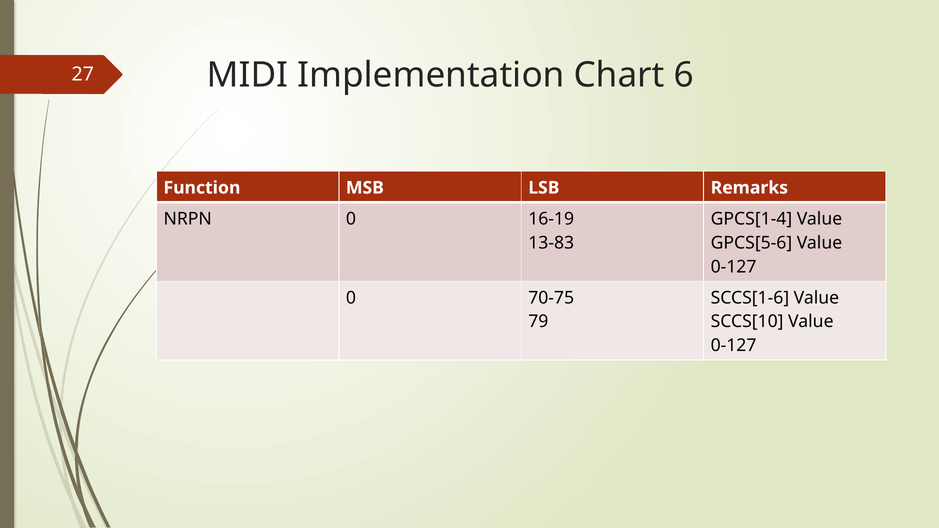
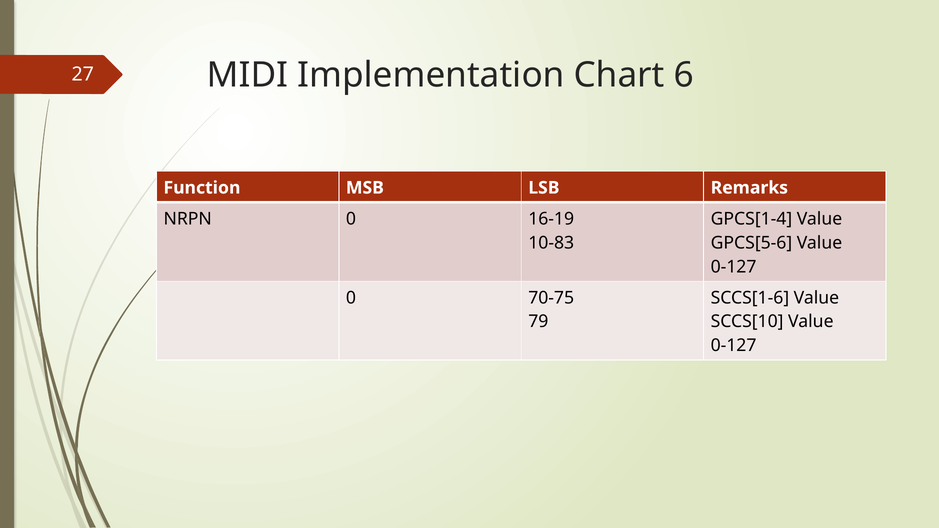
13-83: 13-83 -> 10-83
